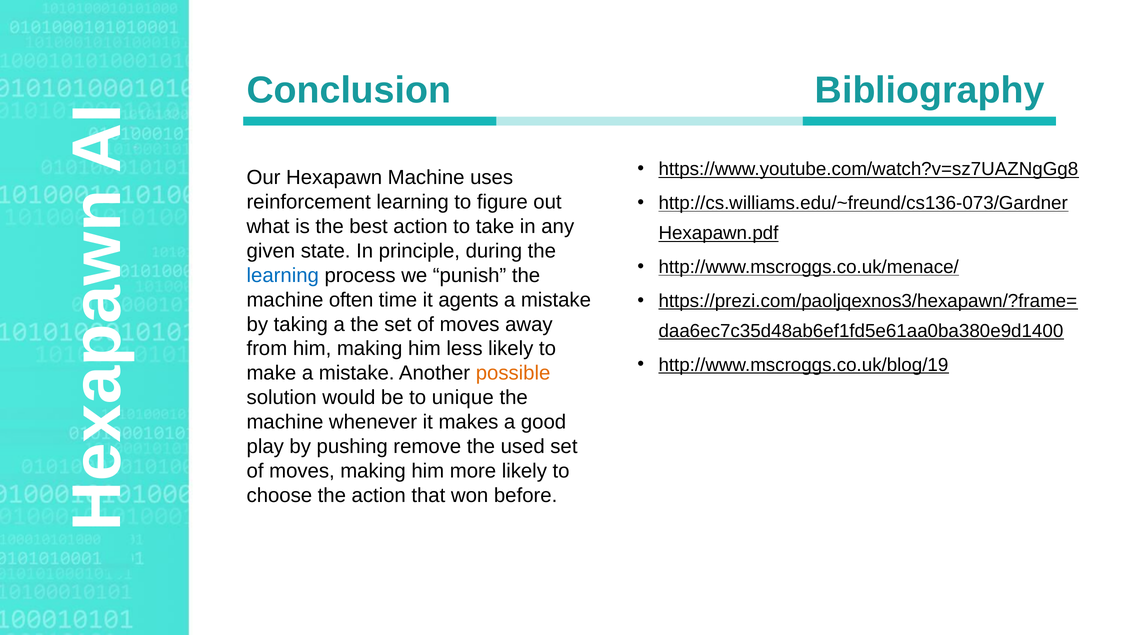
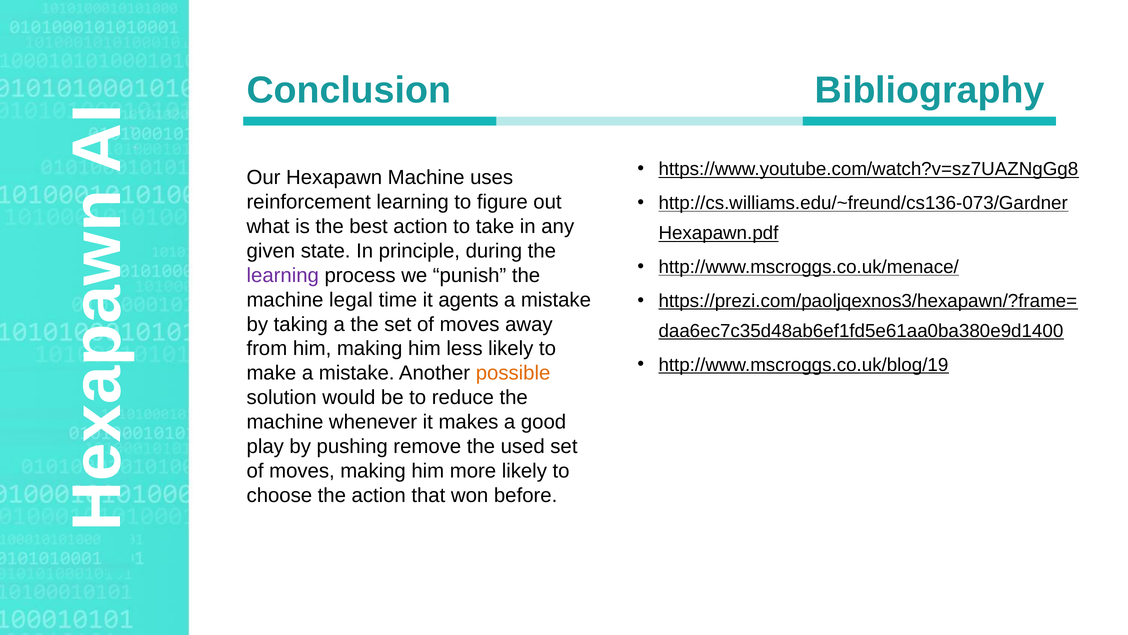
learning at (283, 275) colour: blue -> purple
often: often -> legal
unique: unique -> reduce
